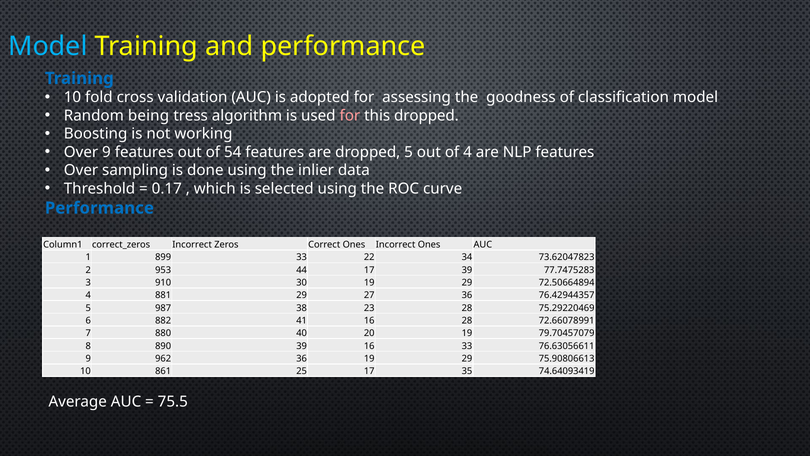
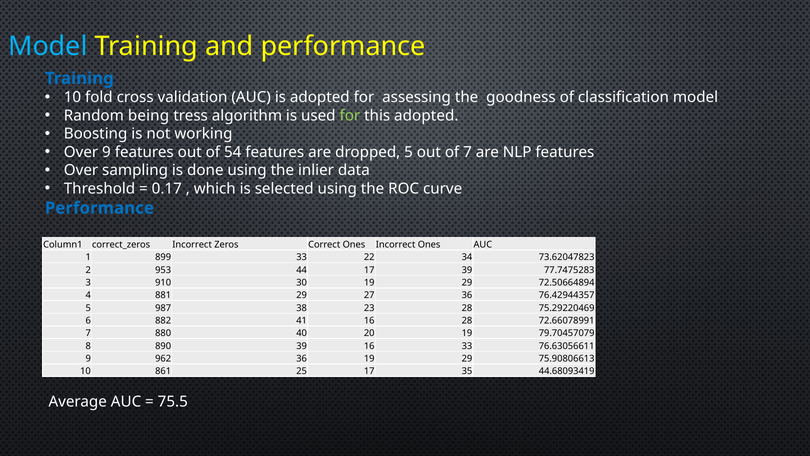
for at (350, 116) colour: pink -> light green
this dropped: dropped -> adopted
of 4: 4 -> 7
74.64093419: 74.64093419 -> 44.68093419
